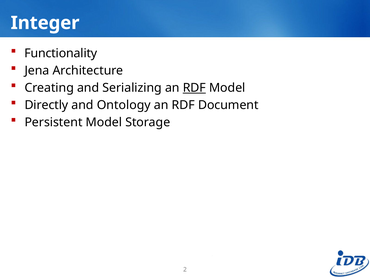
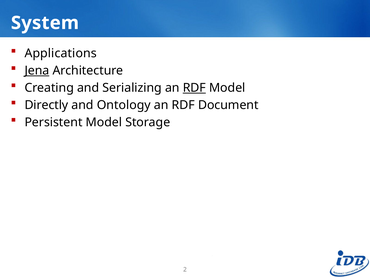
Integer: Integer -> System
Functionality: Functionality -> Applications
Jena underline: none -> present
